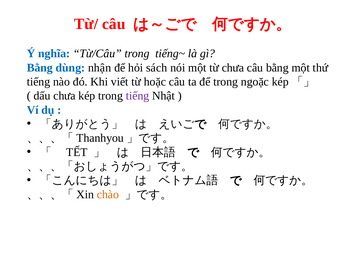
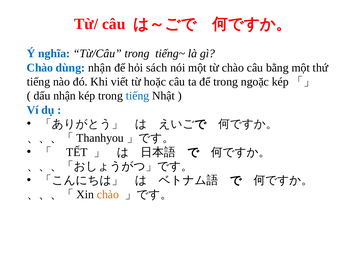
Bằng at (40, 67): Bằng -> Chào
từ chưa: chưa -> chào
dấu chưa: chưa -> nhận
tiếng at (138, 96) colour: purple -> blue
